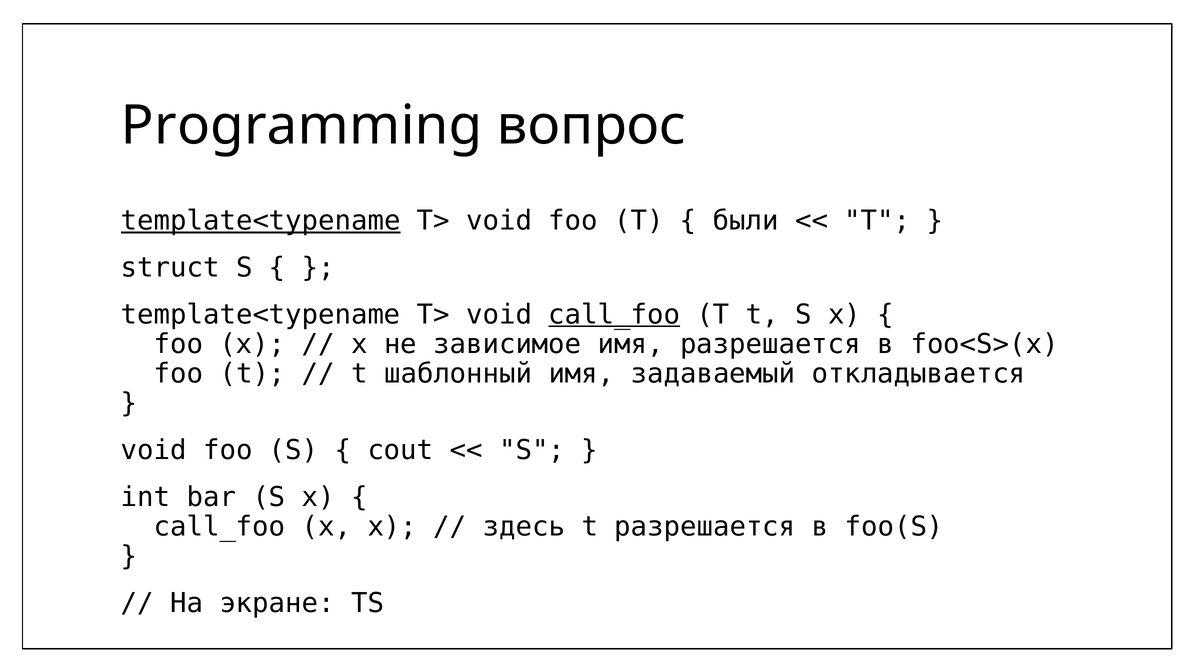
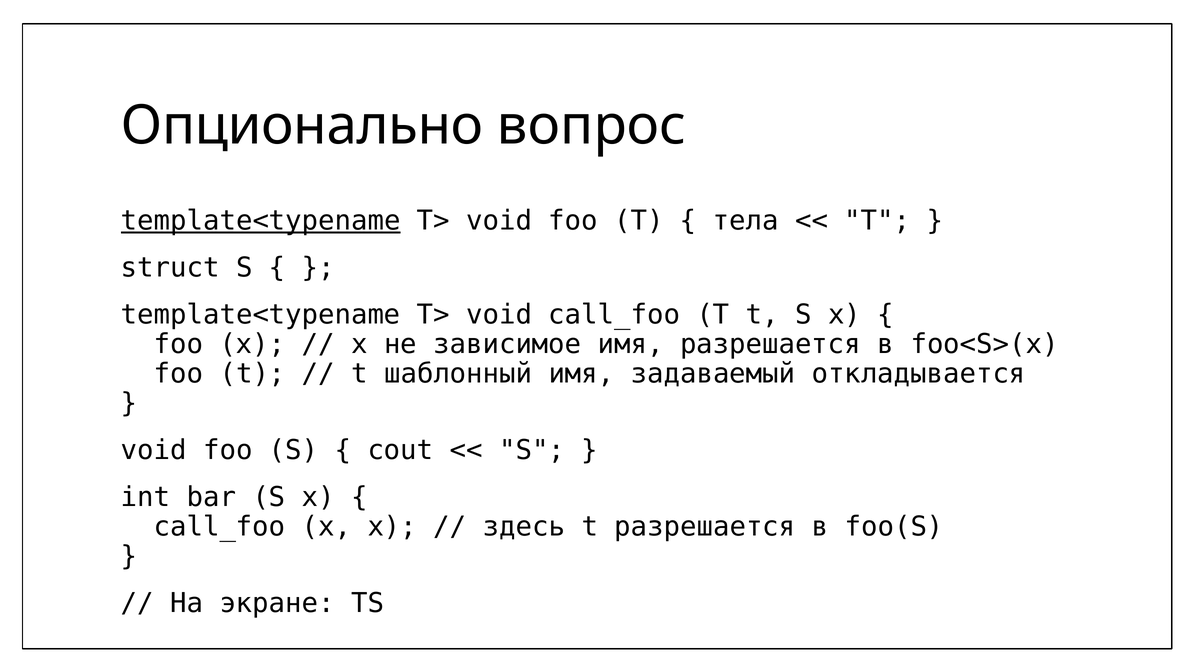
Programming: Programming -> Опционально
были: были -> тела
call_foo at (614, 315) underline: present -> none
